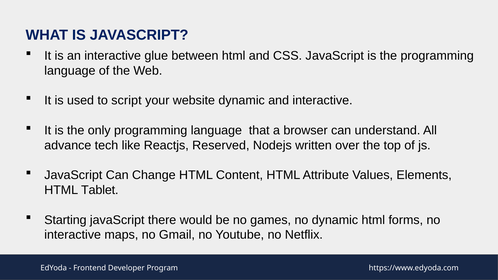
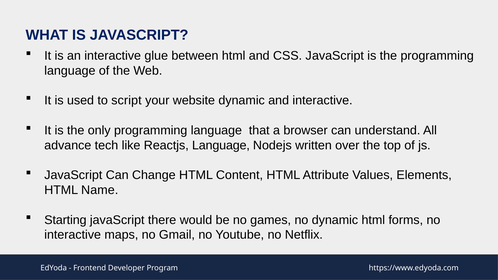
Reactjs Reserved: Reserved -> Language
Tablet: Tablet -> Name
